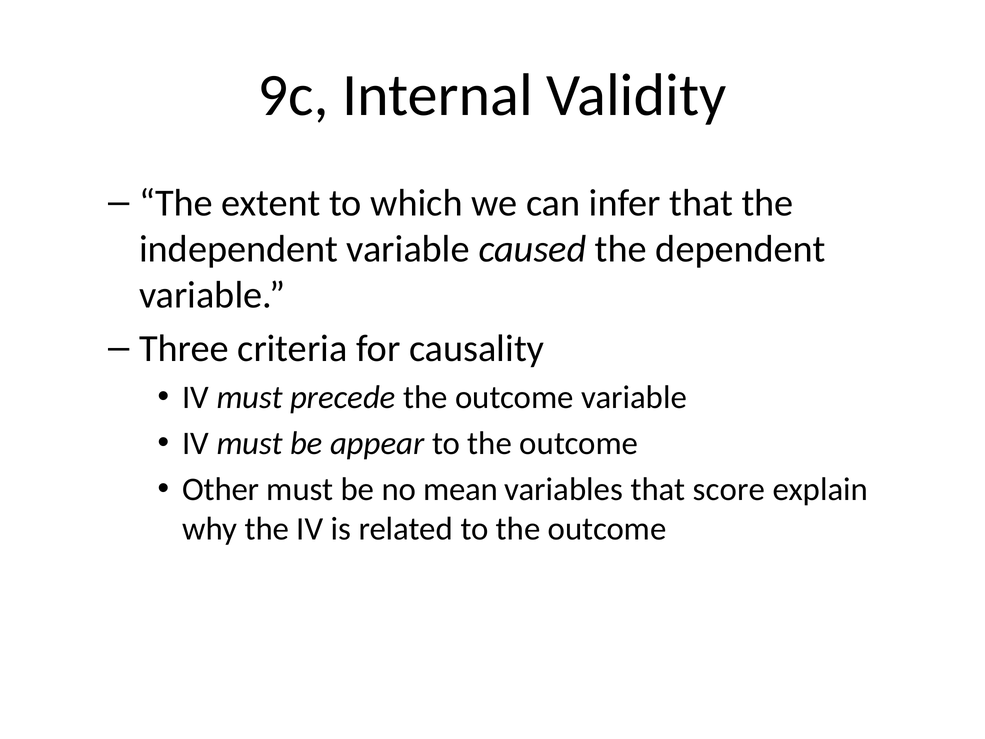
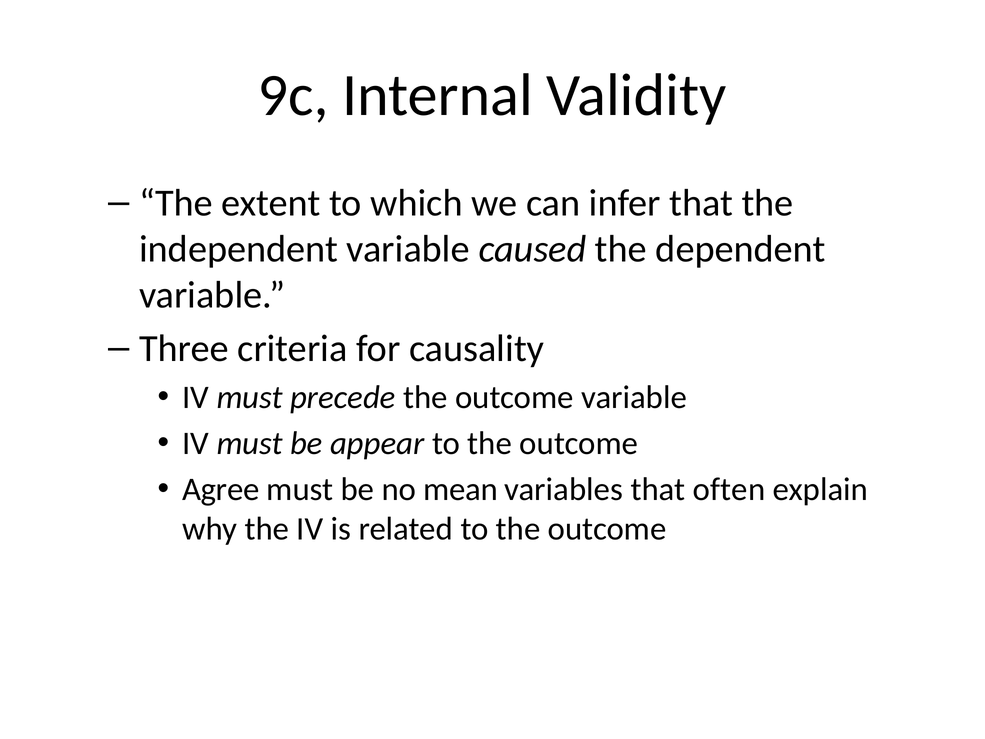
Other: Other -> Agree
score: score -> often
